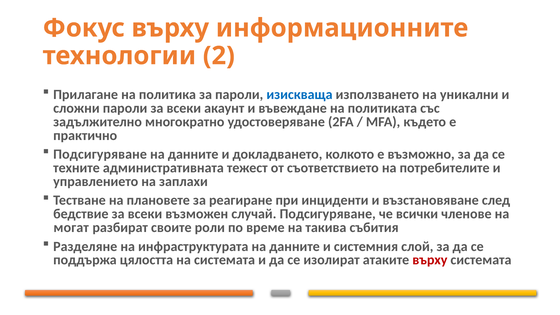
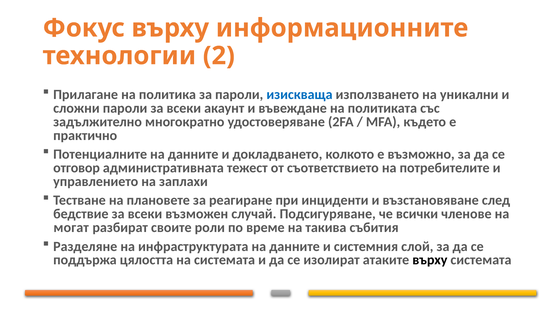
Подсигуряване at (100, 154): Подсигуряване -> Потенциалните
техните: техните -> отговор
върху at (430, 260) colour: red -> black
